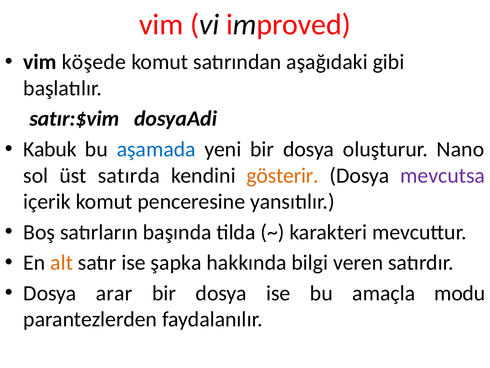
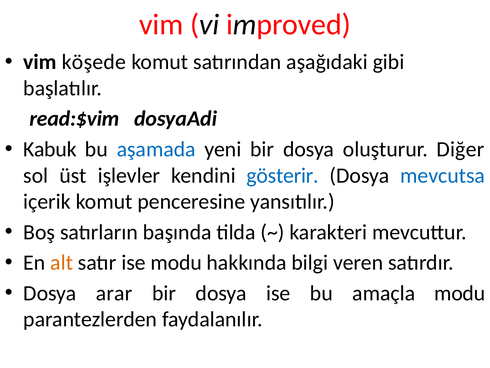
satır:$vim: satır:$vim -> read:$vim
Nano: Nano -> Diğer
satırda: satırda -> işlevler
gösterir colour: orange -> blue
mevcutsa colour: purple -> blue
ise şapka: şapka -> modu
